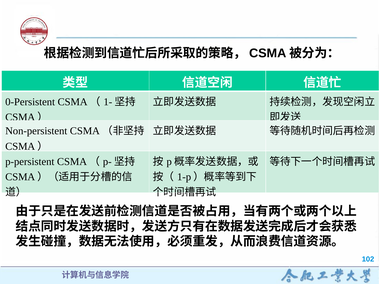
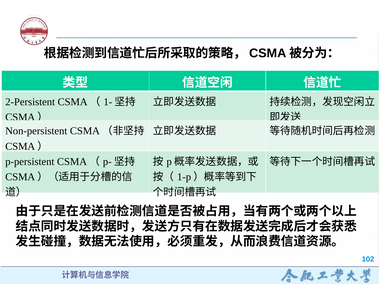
0-Persistent: 0-Persistent -> 2-Persistent
